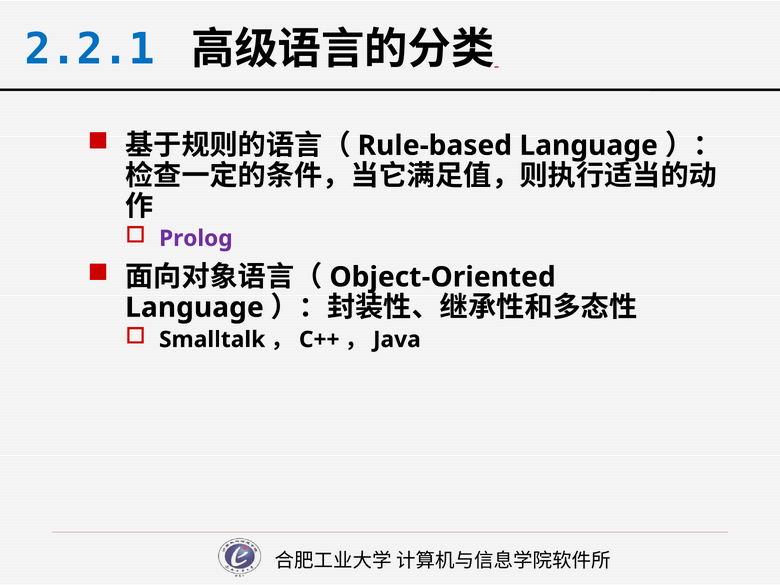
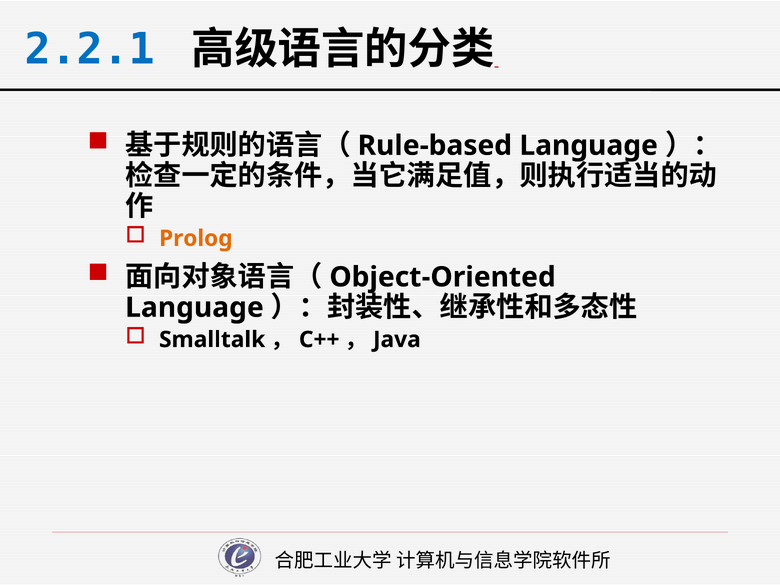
Prolog colour: purple -> orange
